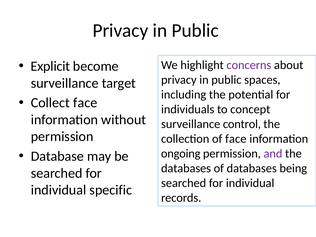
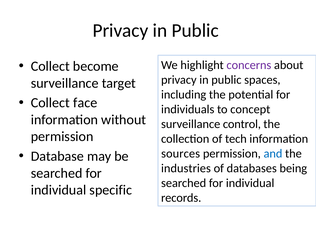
Explicit at (50, 66): Explicit -> Collect
of face: face -> tech
ongoing: ongoing -> sources
and colour: purple -> blue
databases at (186, 168): databases -> industries
